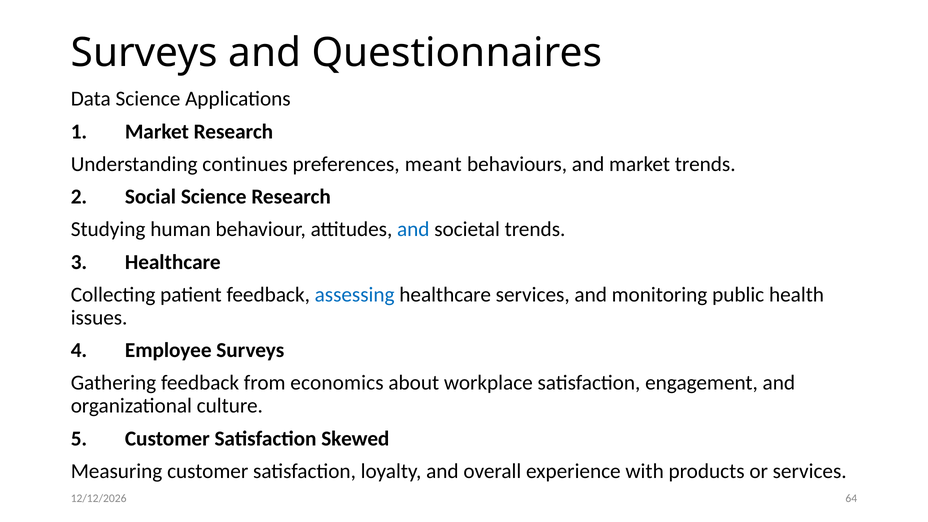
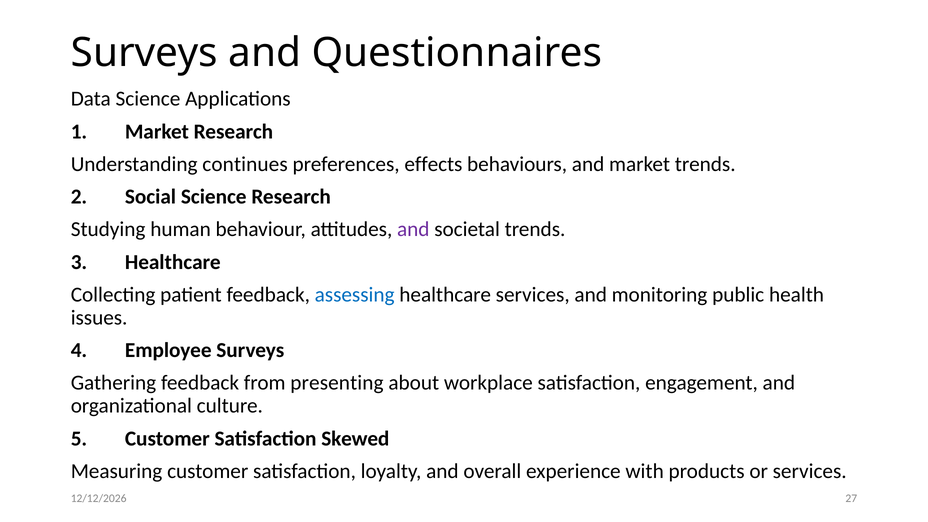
meant: meant -> effects
and at (413, 229) colour: blue -> purple
economics: economics -> presenting
64: 64 -> 27
